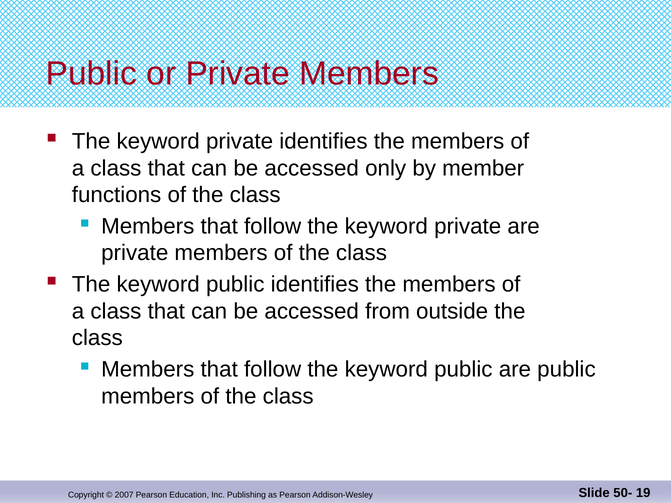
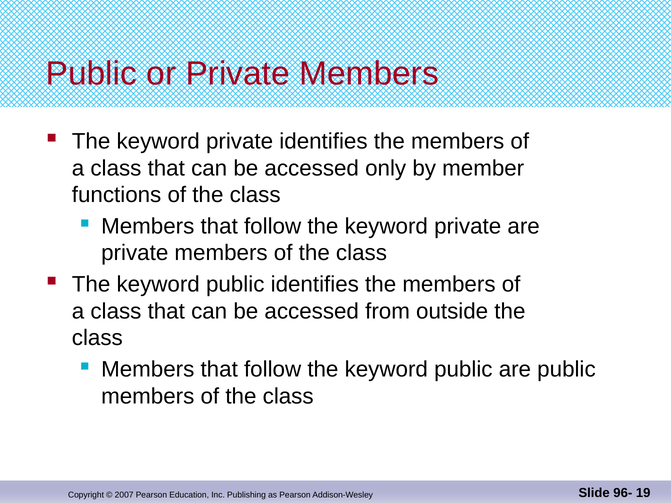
50-: 50- -> 96-
